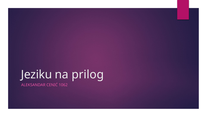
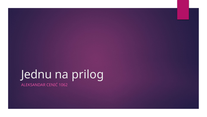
Jeziku: Jeziku -> Jednu
